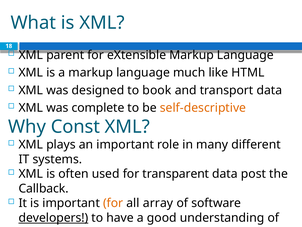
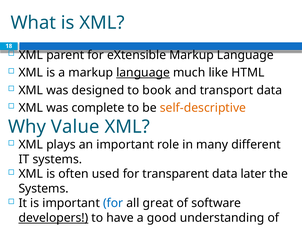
language at (143, 72) underline: none -> present
Const: Const -> Value
post: post -> later
Callback at (44, 188): Callback -> Systems
for at (113, 203) colour: orange -> blue
array: array -> great
